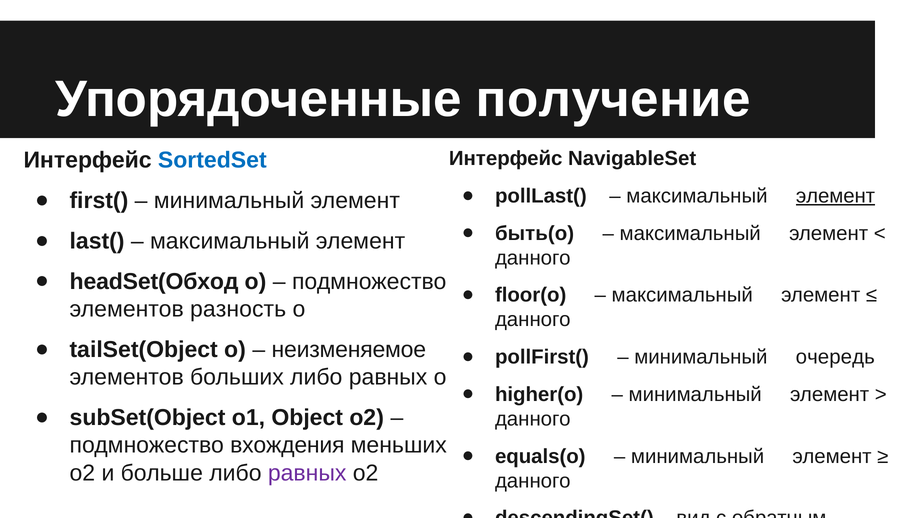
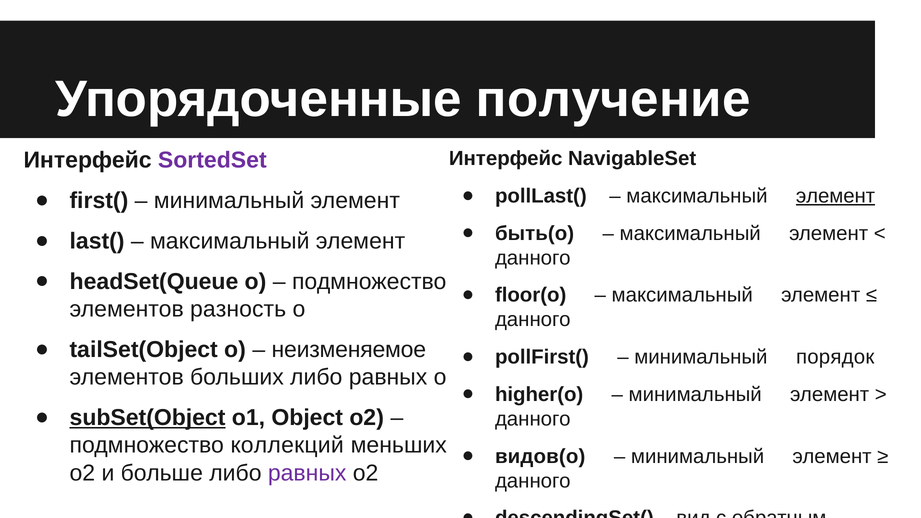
SortedSet colour: blue -> purple
headSet(Обход: headSet(Обход -> headSet(Queue
очередь: очередь -> порядок
subSet(Object underline: none -> present
вхождения: вхождения -> коллекций
equals(o: equals(o -> видов(o
